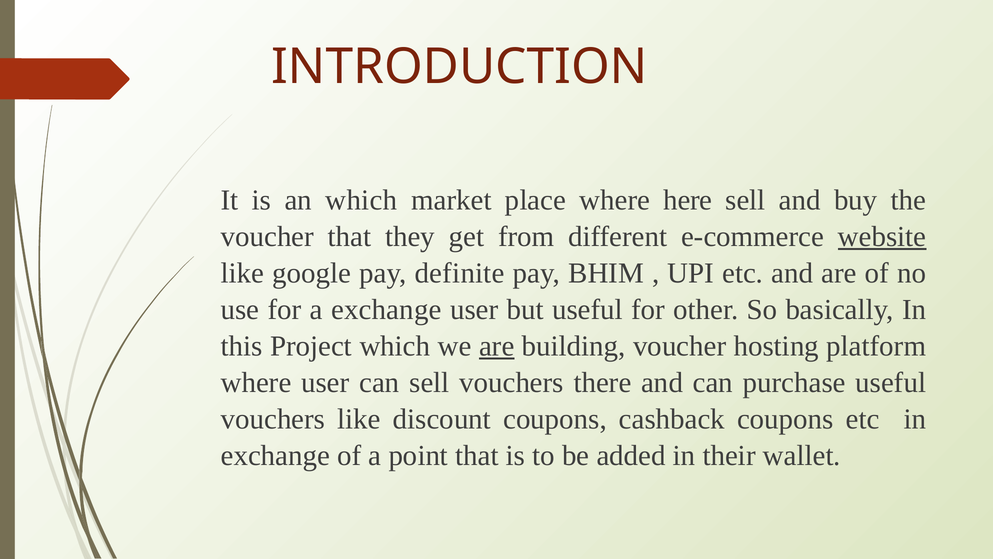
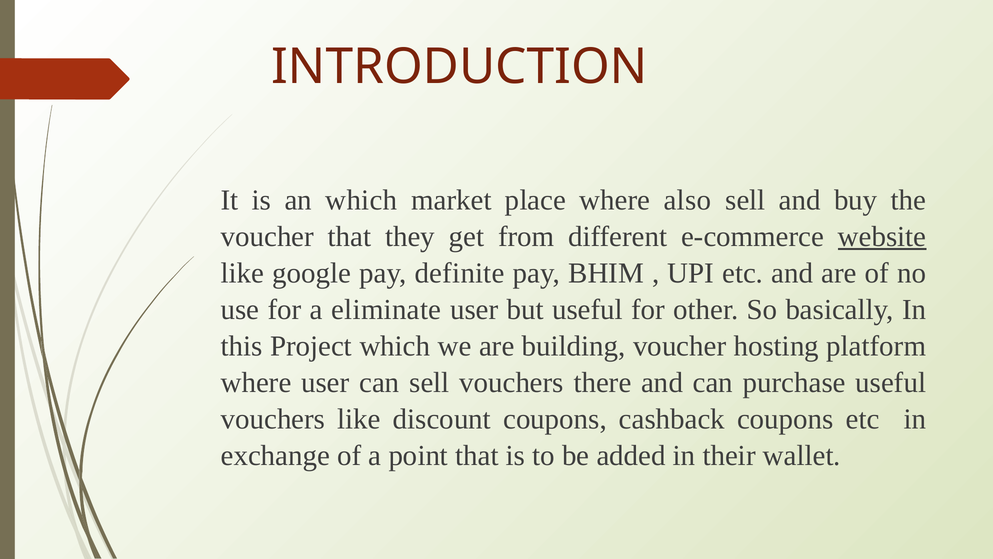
here: here -> also
a exchange: exchange -> eliminate
are at (497, 346) underline: present -> none
